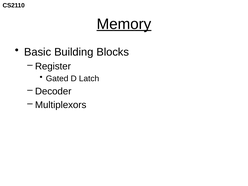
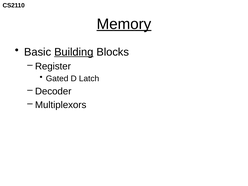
Building underline: none -> present
